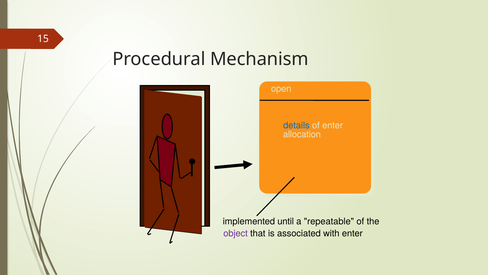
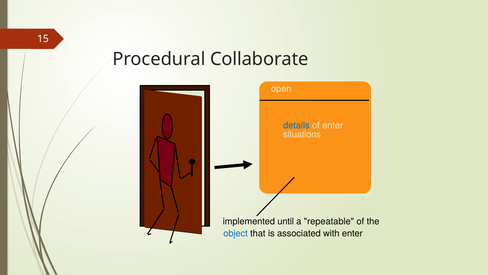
Mechanism: Mechanism -> Collaborate
allocation: allocation -> situations
object colour: purple -> blue
